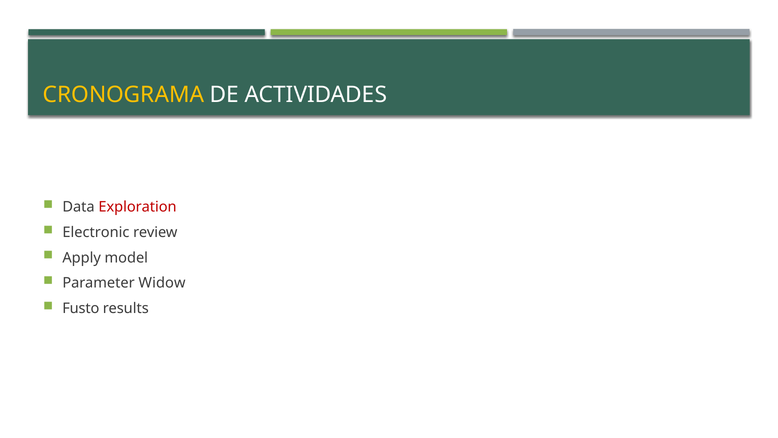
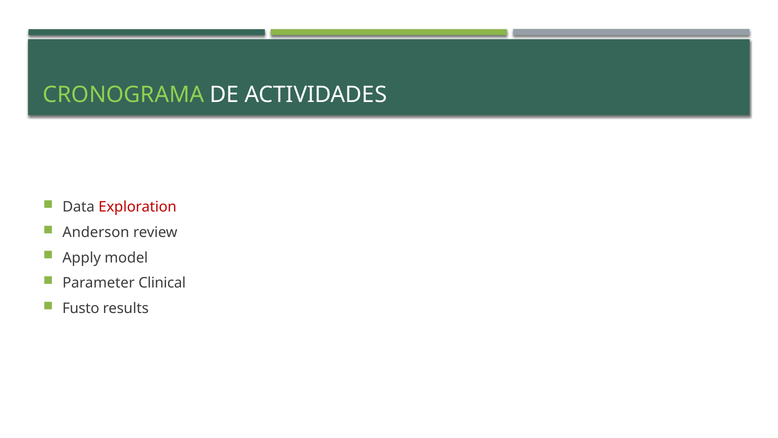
CRONOGRAMA colour: yellow -> light green
Electronic: Electronic -> Anderson
Widow: Widow -> Clinical
